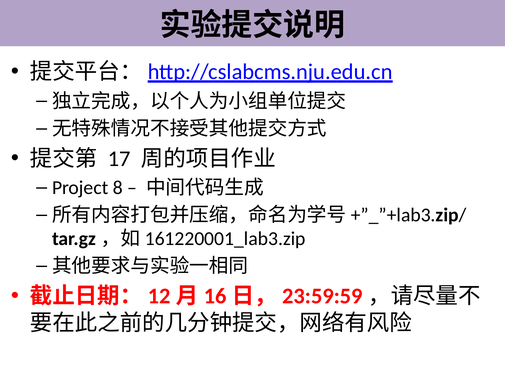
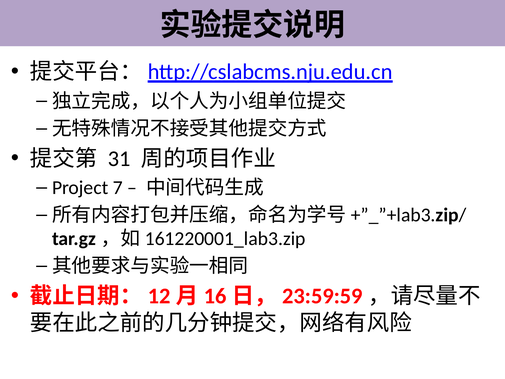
17: 17 -> 31
8: 8 -> 7
